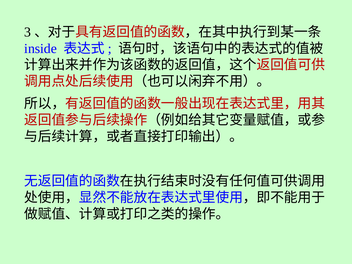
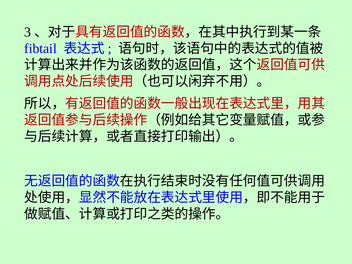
inside: inside -> fibtail
